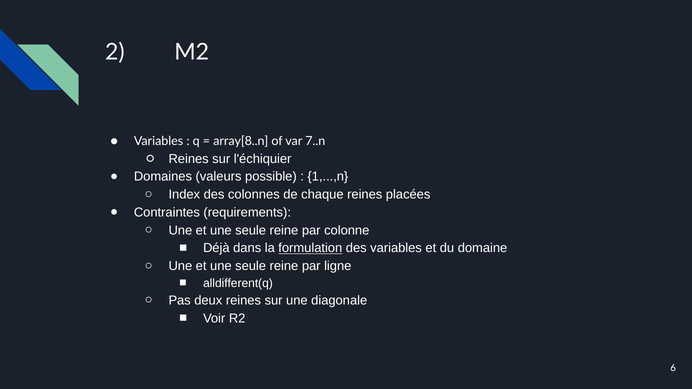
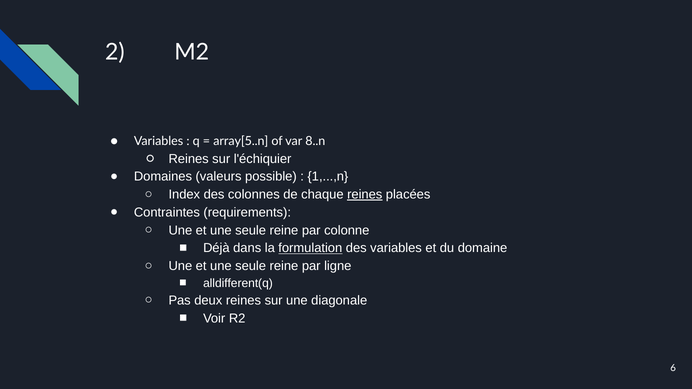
array[8..n: array[8..n -> array[5..n
7..n: 7..n -> 8..n
reines at (365, 195) underline: none -> present
